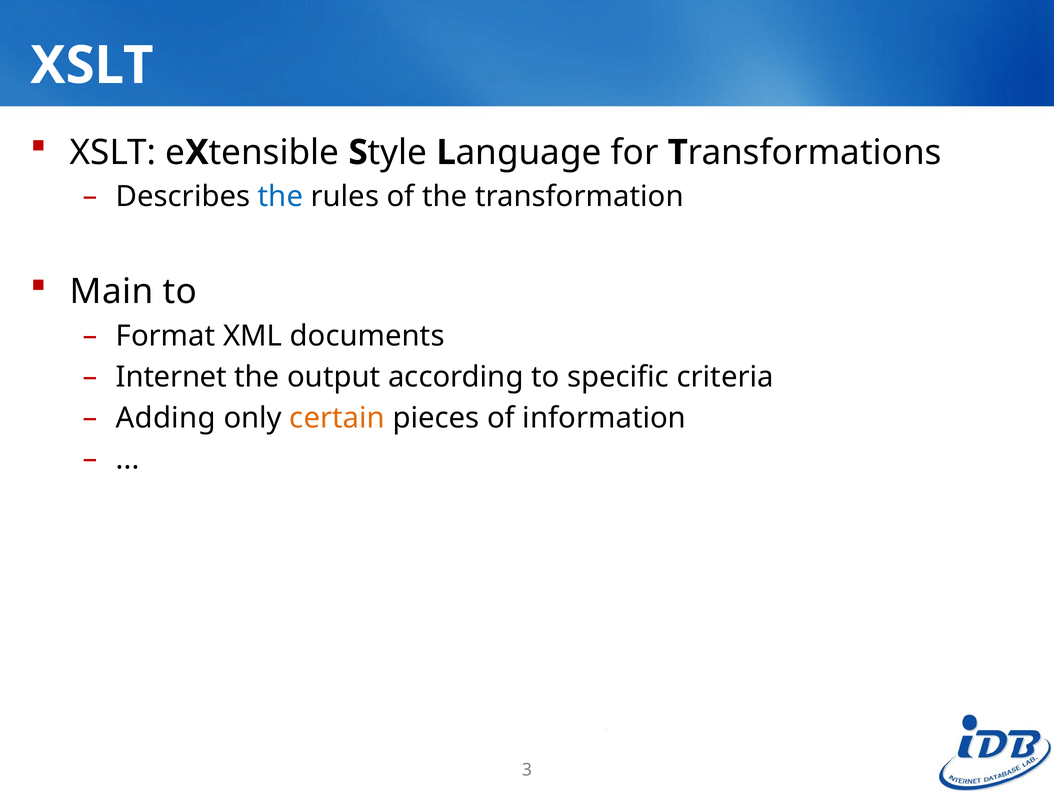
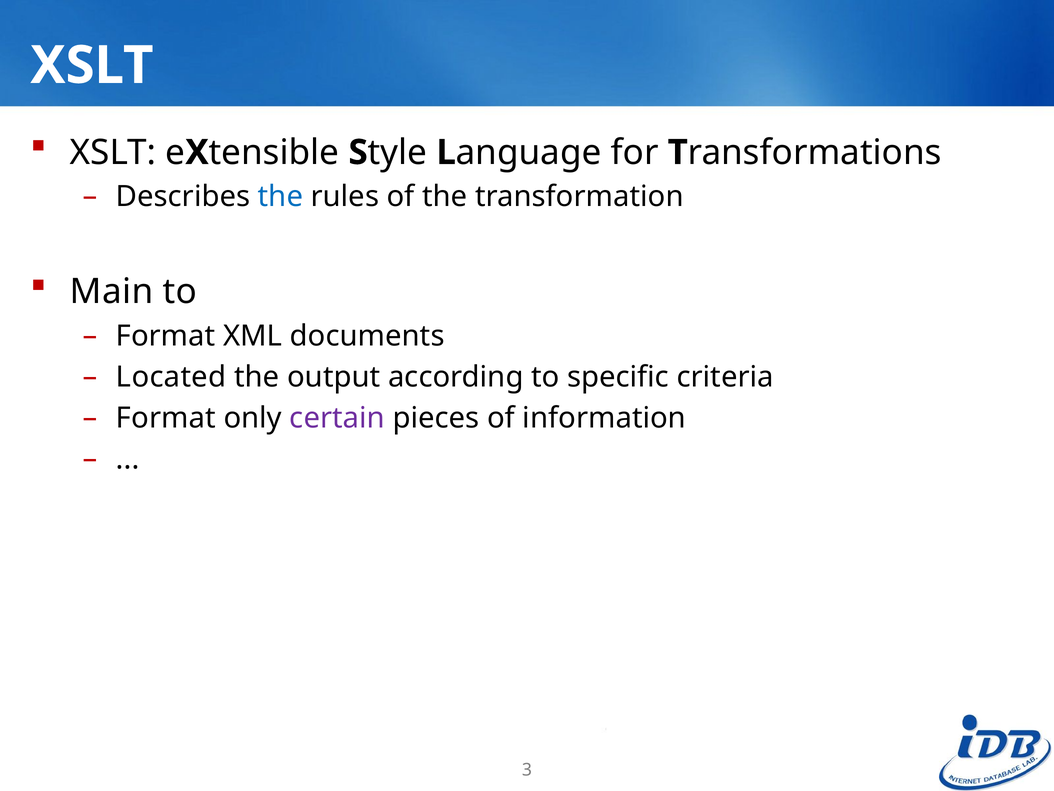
Internet: Internet -> Located
Adding at (166, 418): Adding -> Format
certain colour: orange -> purple
